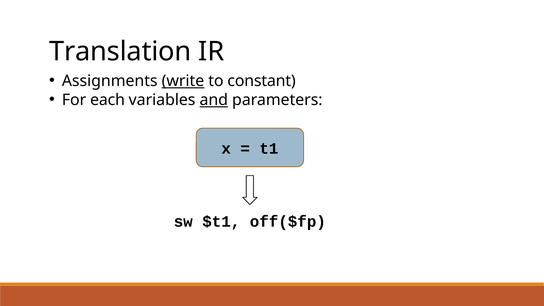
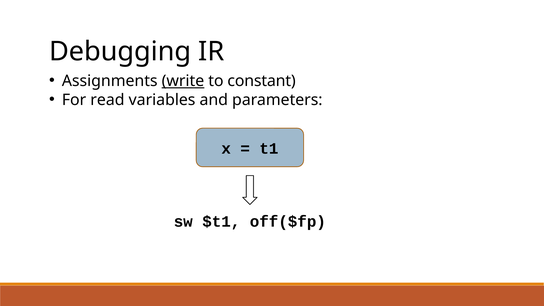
Translation: Translation -> Debugging
each: each -> read
and underline: present -> none
